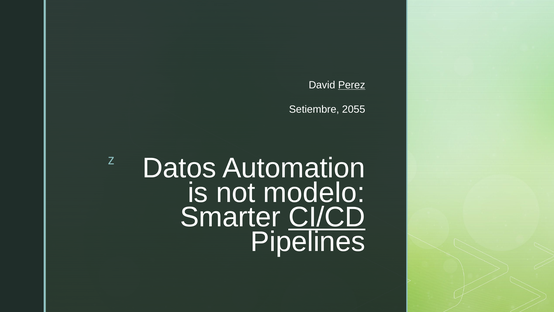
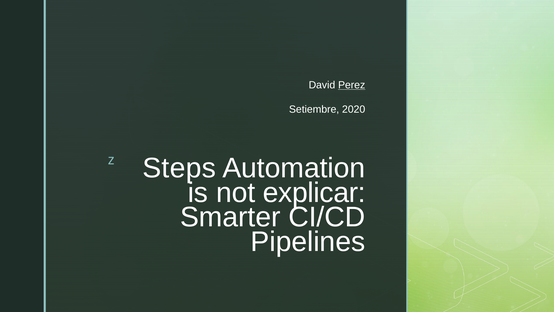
2055: 2055 -> 2020
Datos: Datos -> Steps
modelo: modelo -> explicar
CI/CD underline: present -> none
